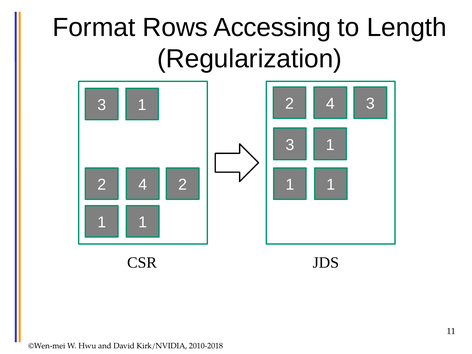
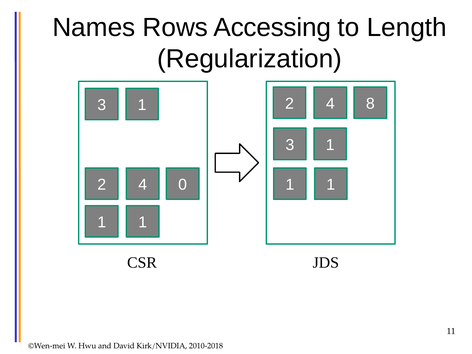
Format: Format -> Names
4 3: 3 -> 8
4 2: 2 -> 0
